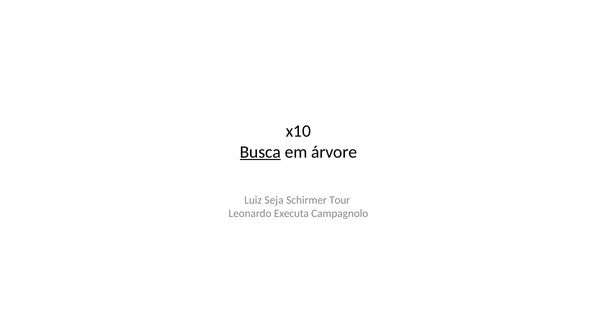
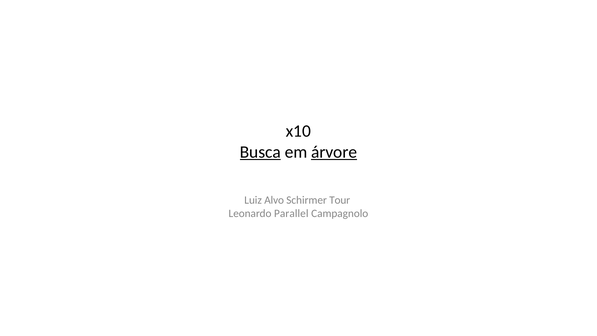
árvore underline: none -> present
Seja: Seja -> Alvo
Executa: Executa -> Parallel
